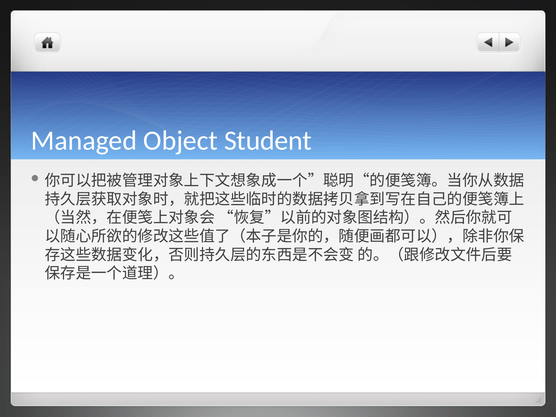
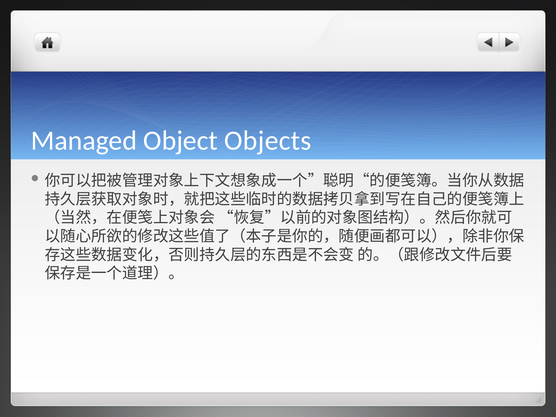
Student: Student -> Objects
